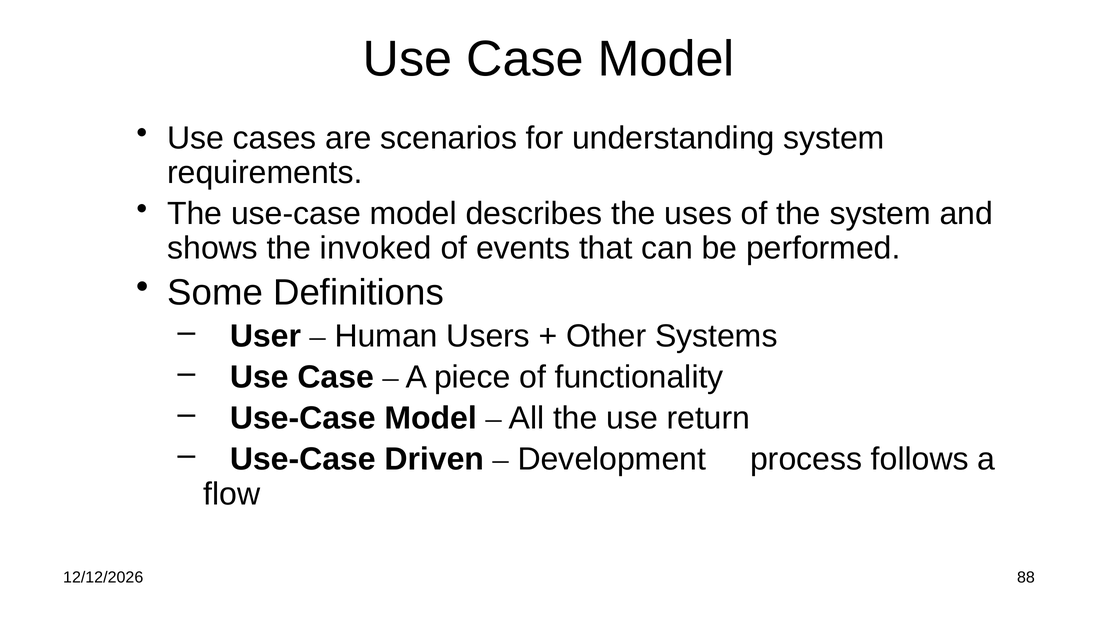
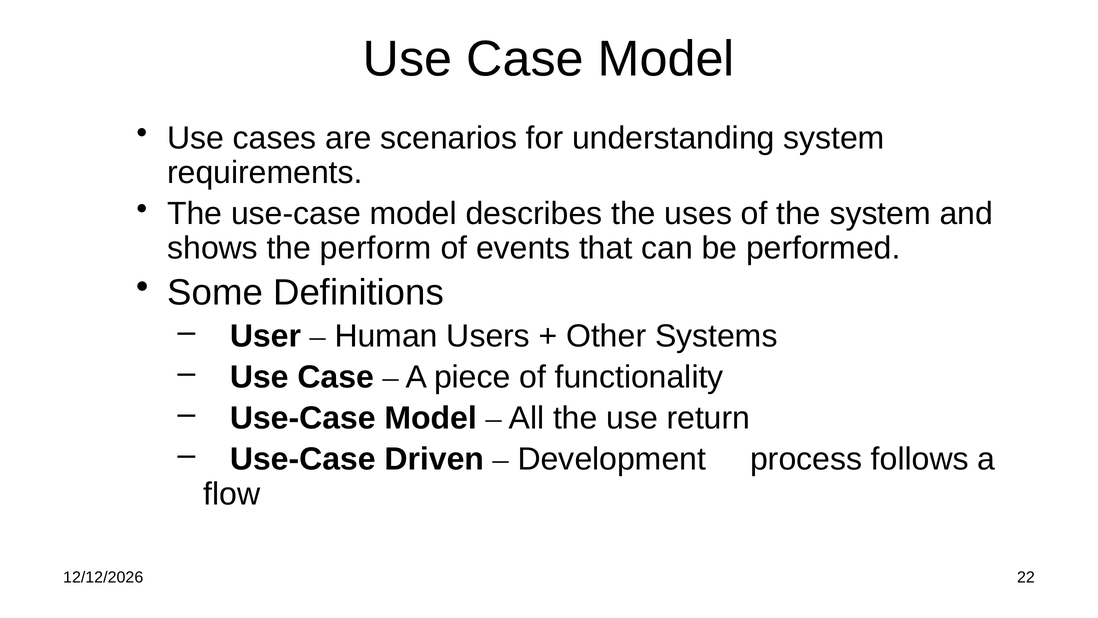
invoked: invoked -> perform
88: 88 -> 22
